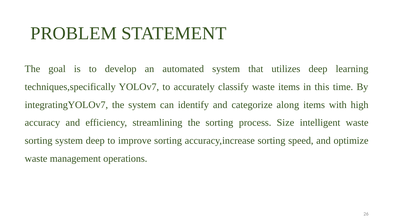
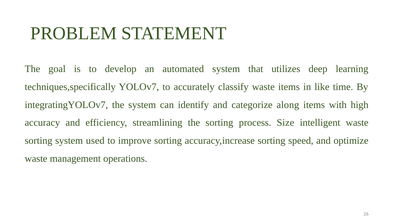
this: this -> like
system deep: deep -> used
